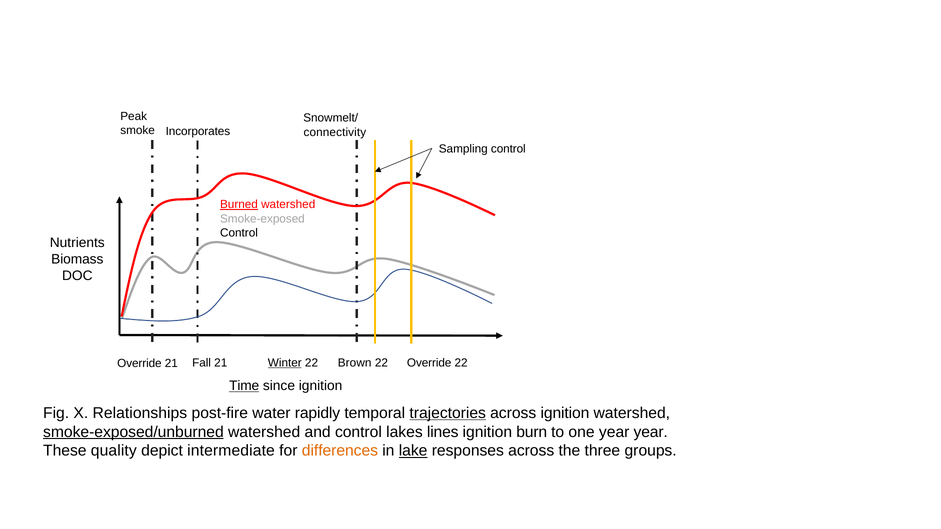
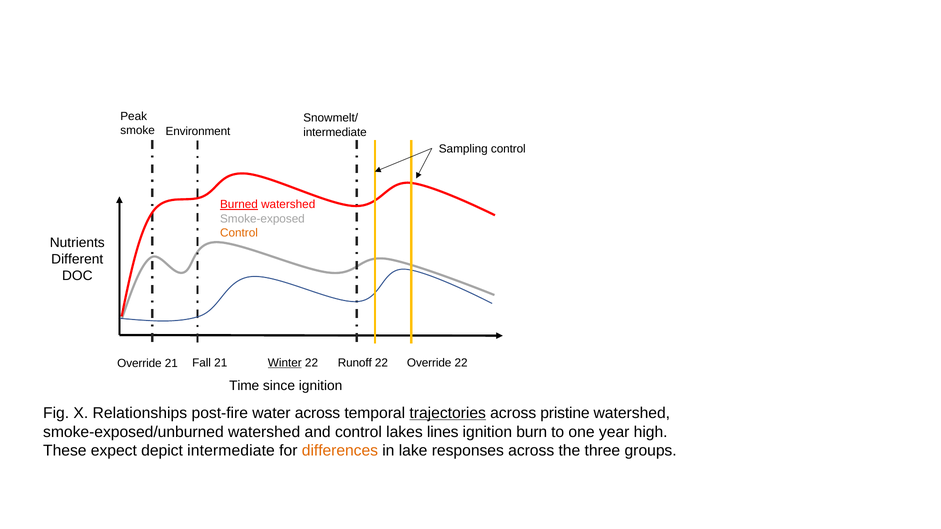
Incorporates: Incorporates -> Environment
connectivity at (335, 132): connectivity -> intermediate
Control at (239, 233) colour: black -> orange
Biomass: Biomass -> Different
Brown: Brown -> Runoff
Time underline: present -> none
water rapidly: rapidly -> across
across ignition: ignition -> pristine
smoke-exposed/unburned underline: present -> none
year year: year -> high
quality: quality -> expect
lake underline: present -> none
